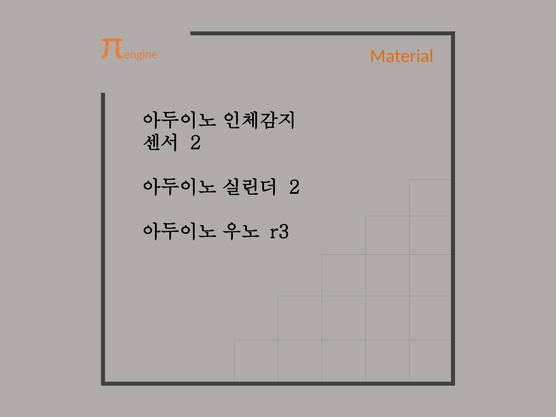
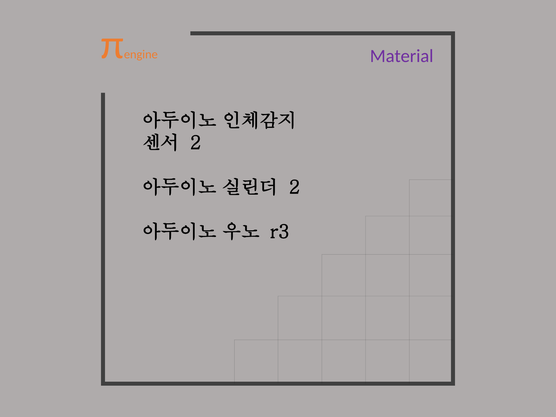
Material colour: orange -> purple
